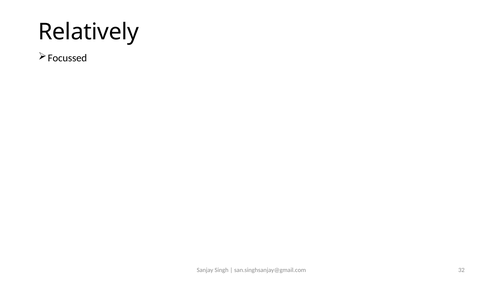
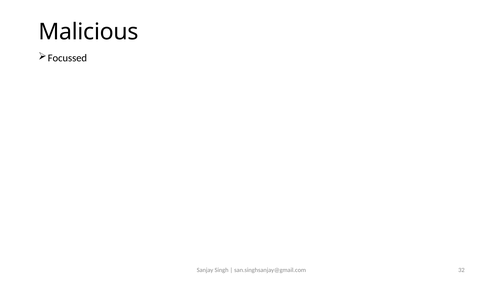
Relatively: Relatively -> Malicious
